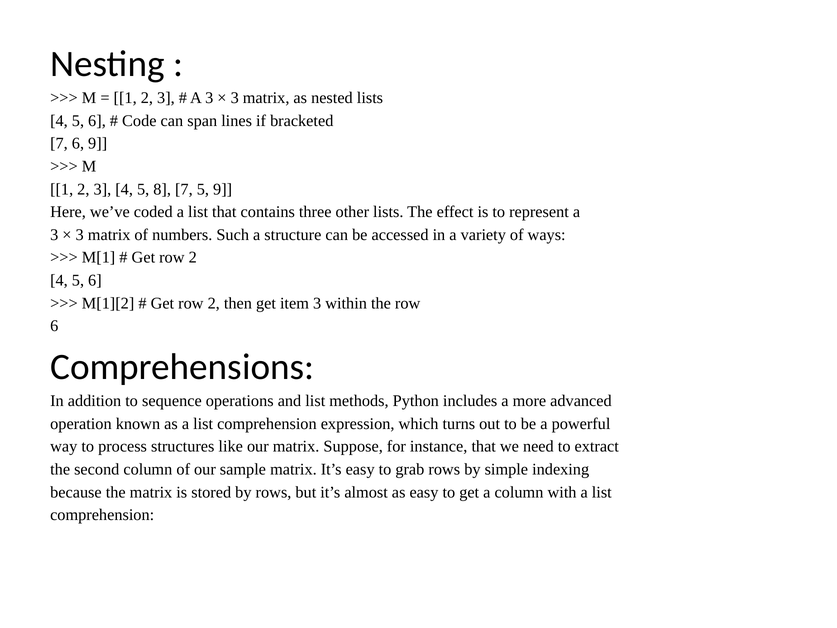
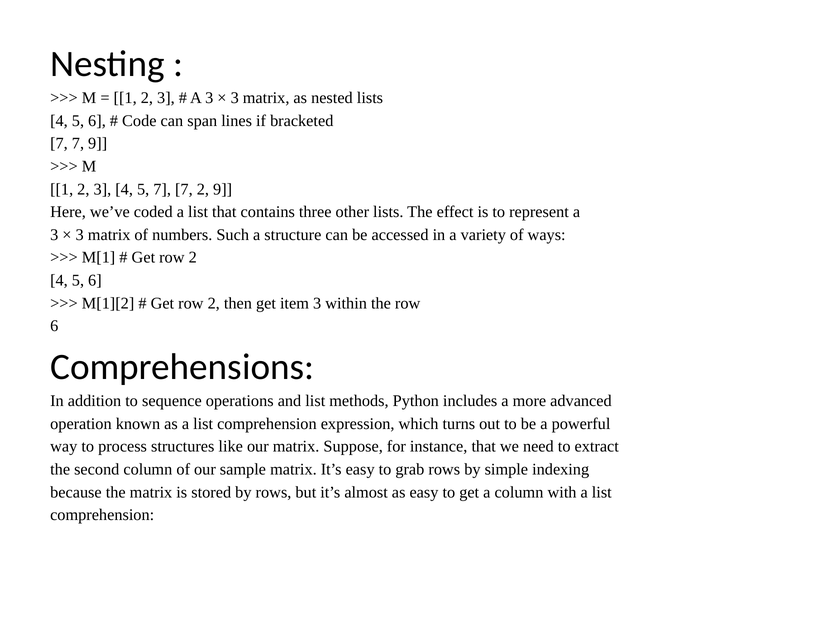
6 at (78, 143): 6 -> 7
5 8: 8 -> 7
7 5: 5 -> 2
